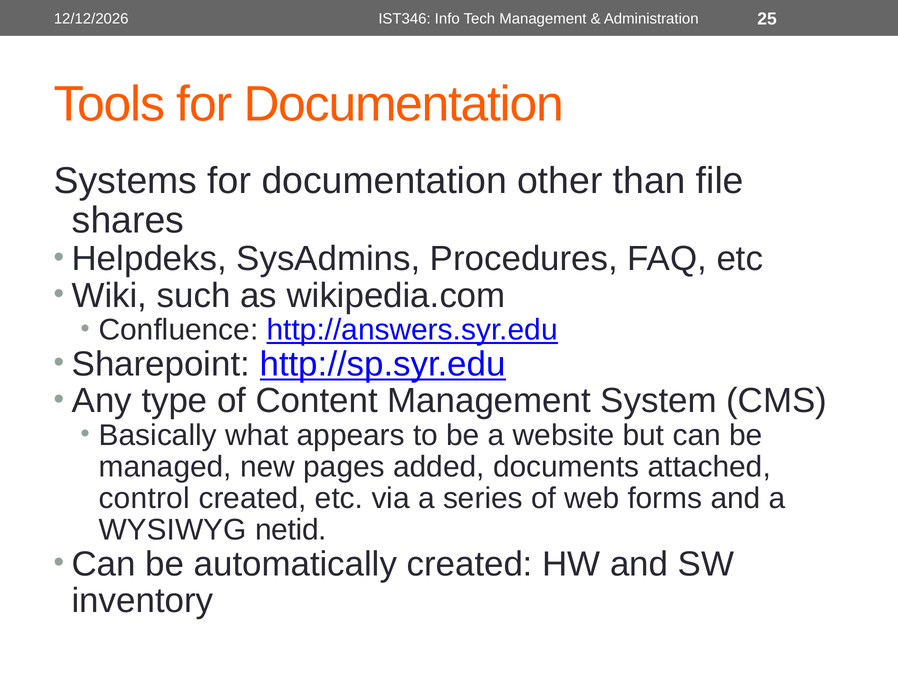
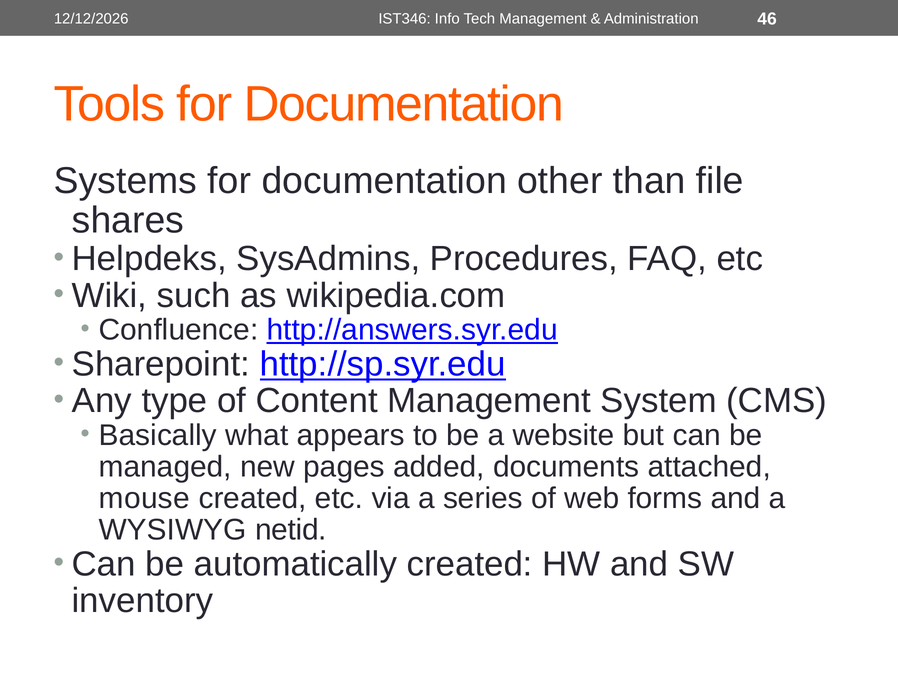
25: 25 -> 46
control: control -> mouse
